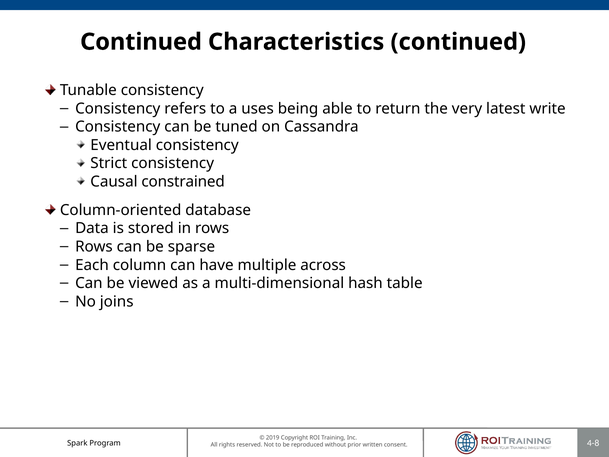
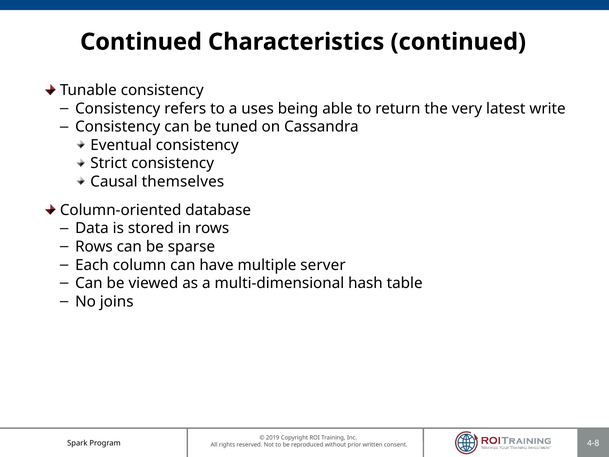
constrained: constrained -> themselves
across: across -> server
